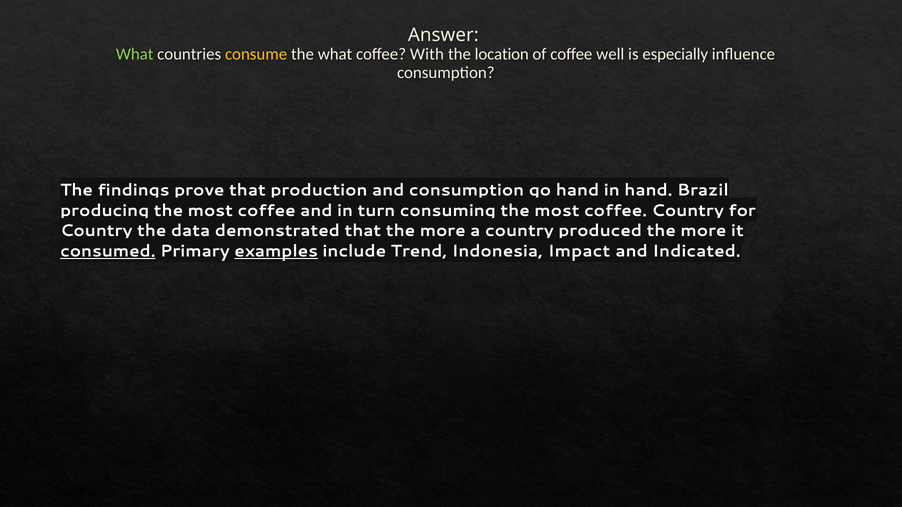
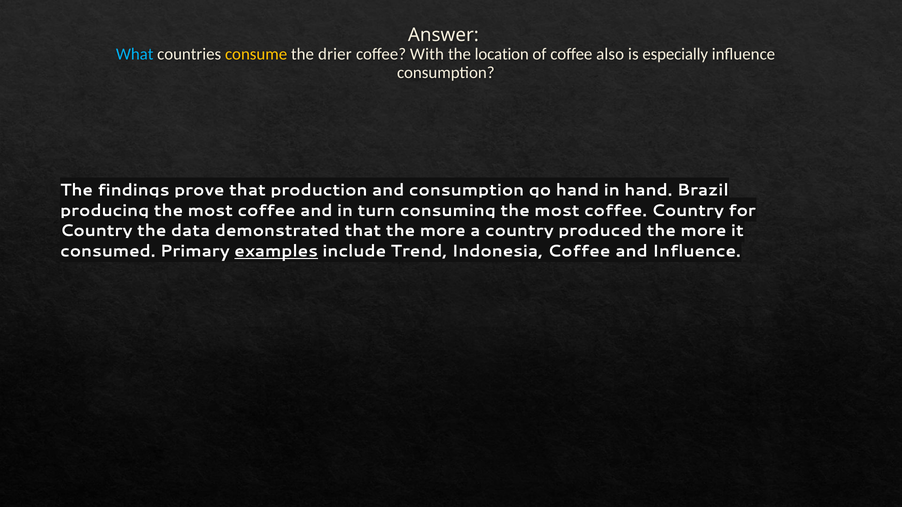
What at (135, 54) colour: light green -> light blue
the what: what -> drier
well: well -> also
consumed underline: present -> none
Indonesia Impact: Impact -> Coffee
and Indicated: Indicated -> Influence
